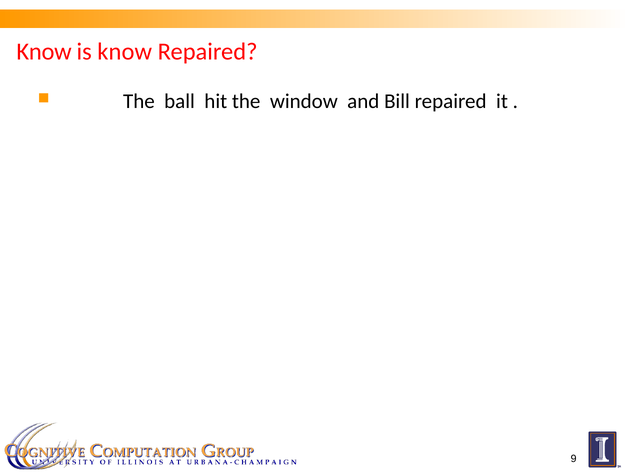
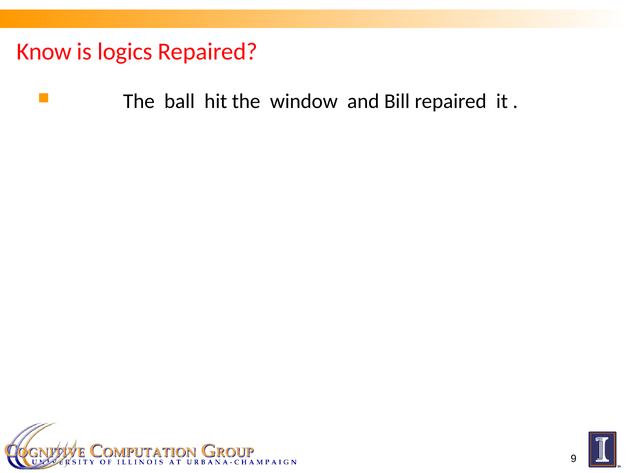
is know: know -> logics
